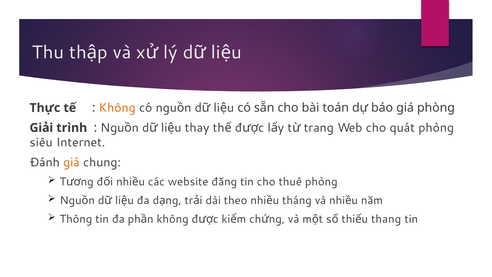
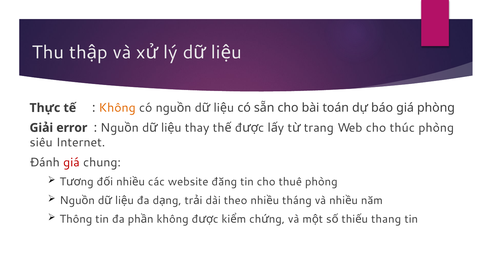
quát: quát -> thúc
trình: trình -> error
giá colour: orange -> red
